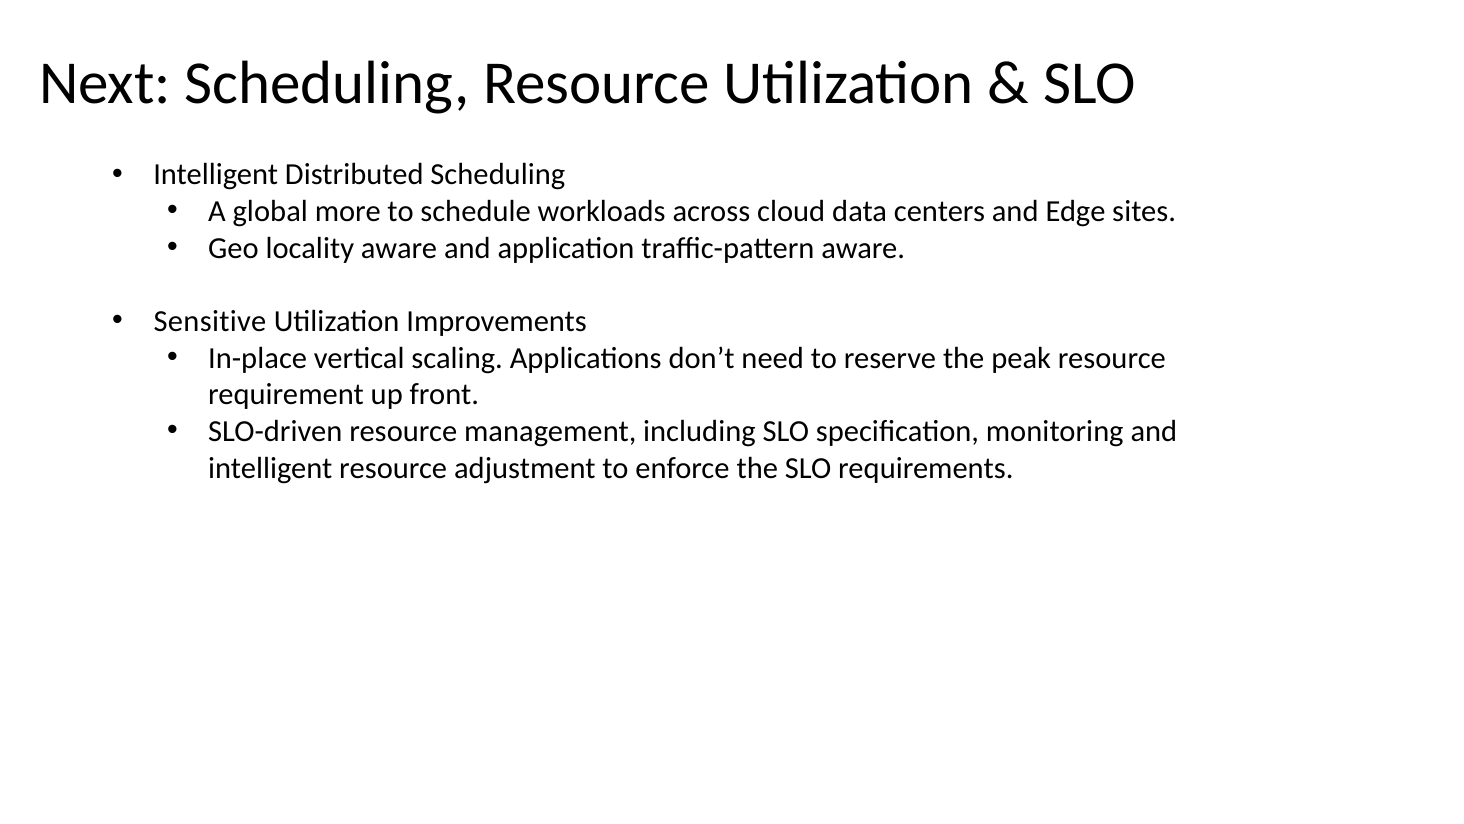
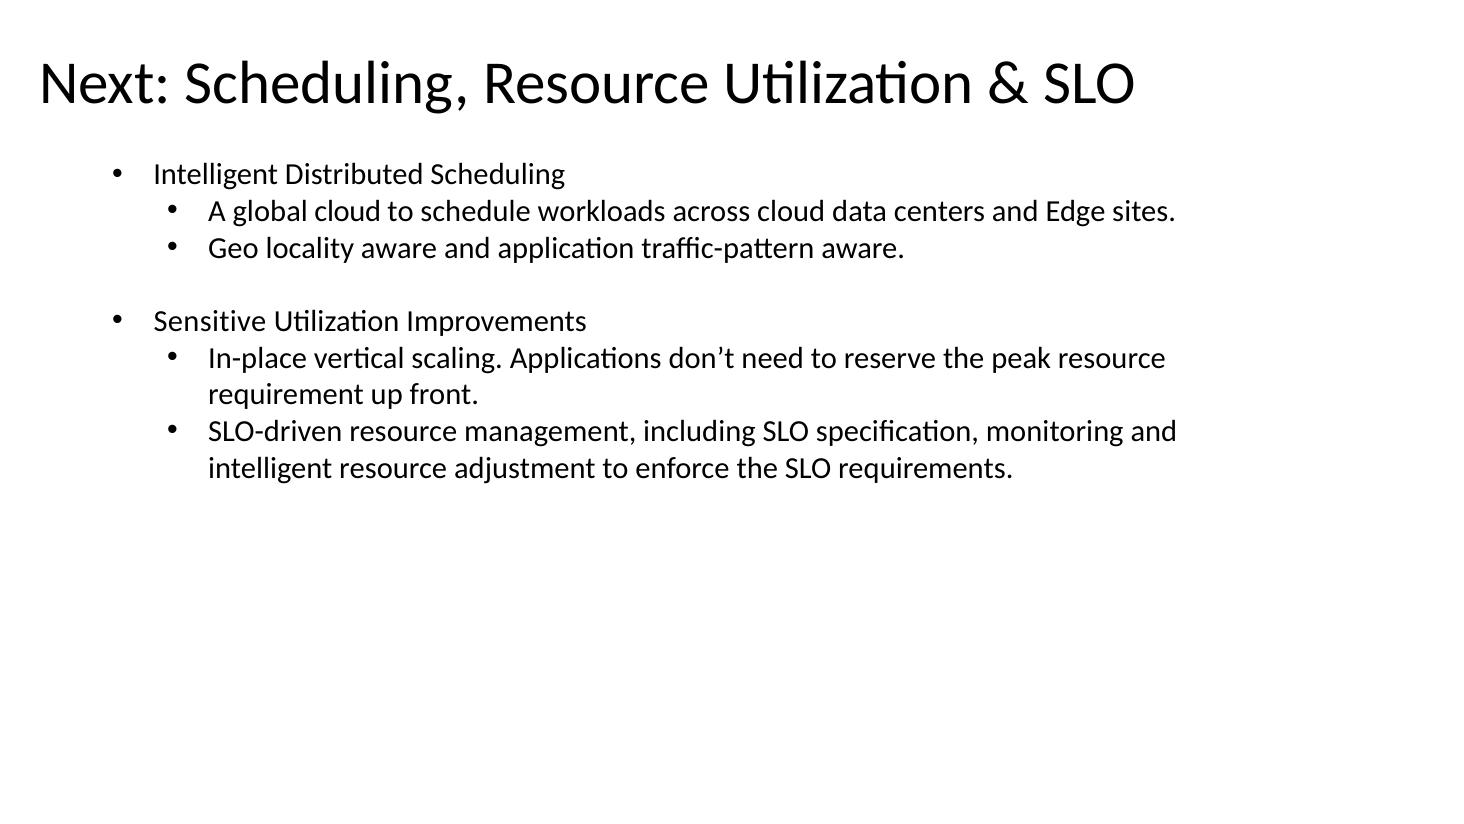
global more: more -> cloud
